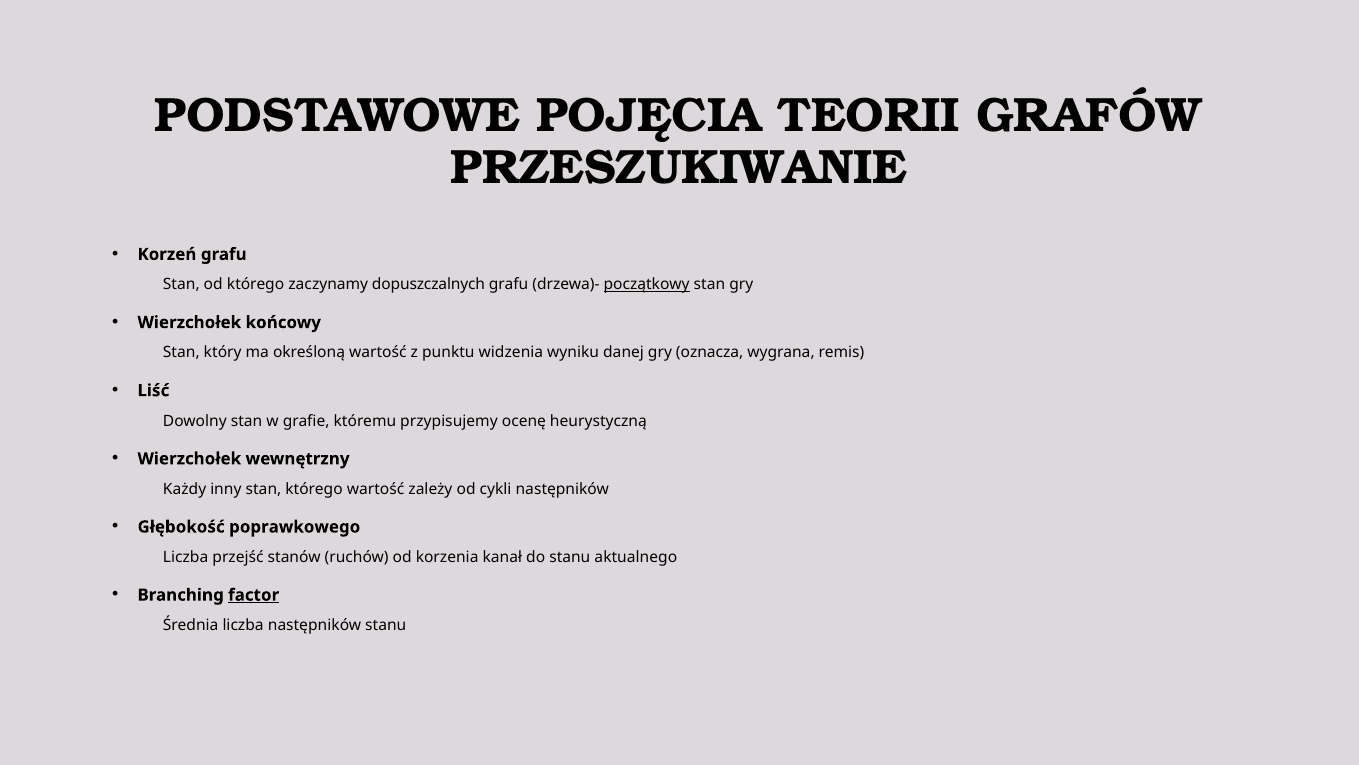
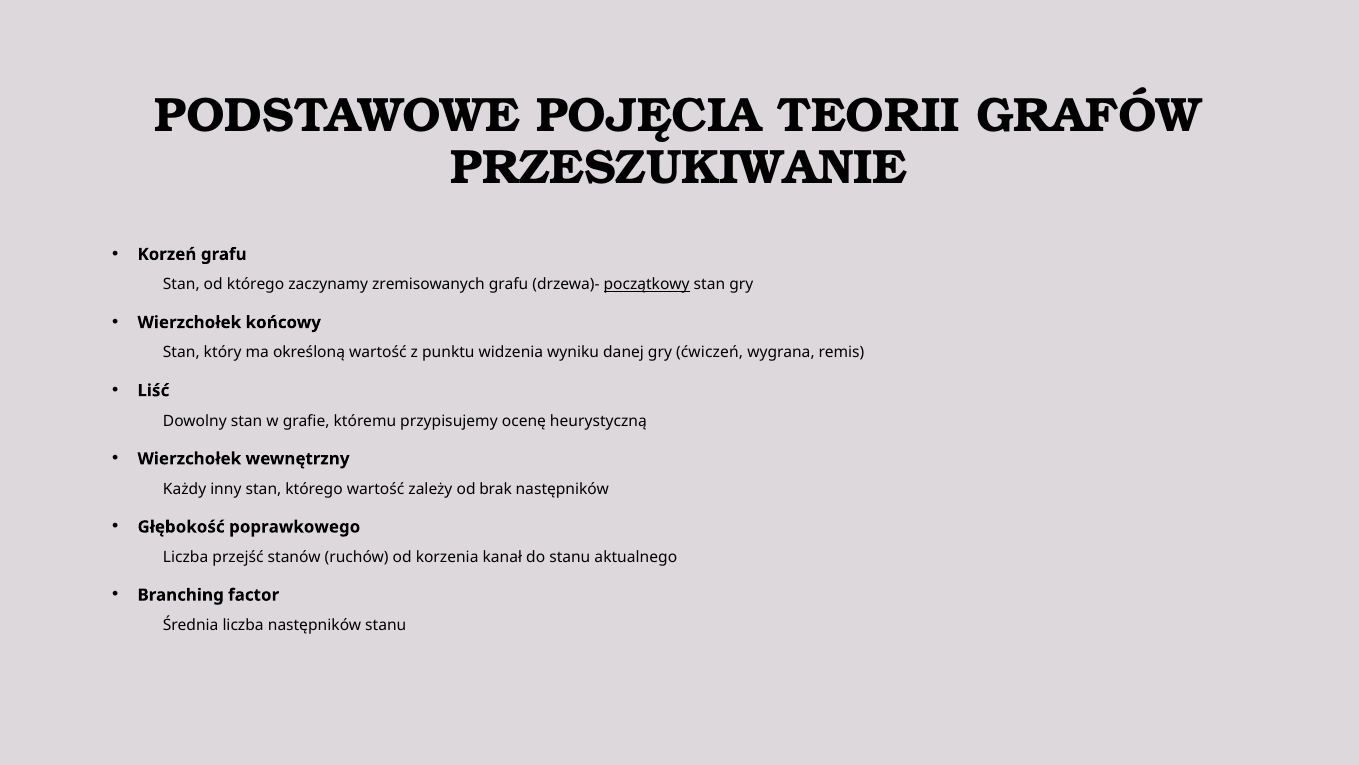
dopuszczalnych: dopuszczalnych -> zremisowanych
oznacza: oznacza -> ćwiczeń
cykli: cykli -> brak
factor underline: present -> none
